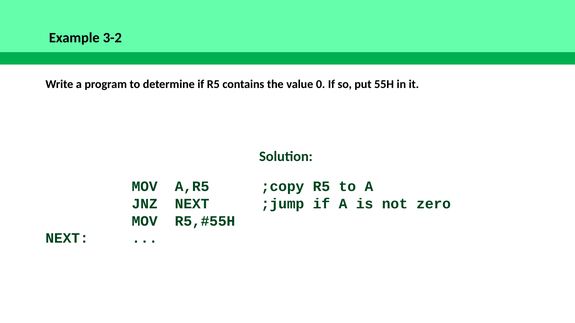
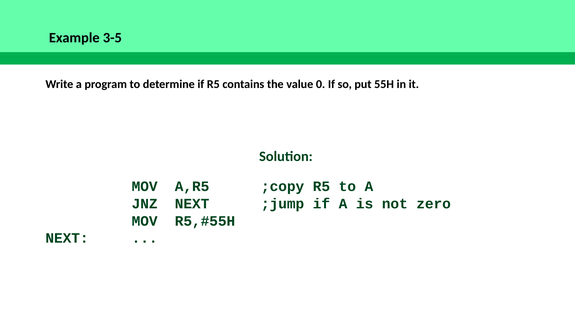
3-2: 3-2 -> 3-5
